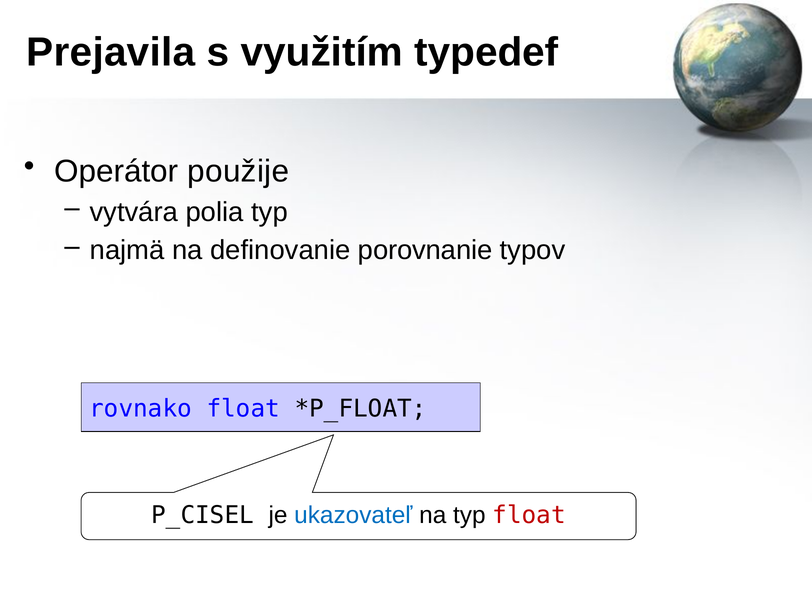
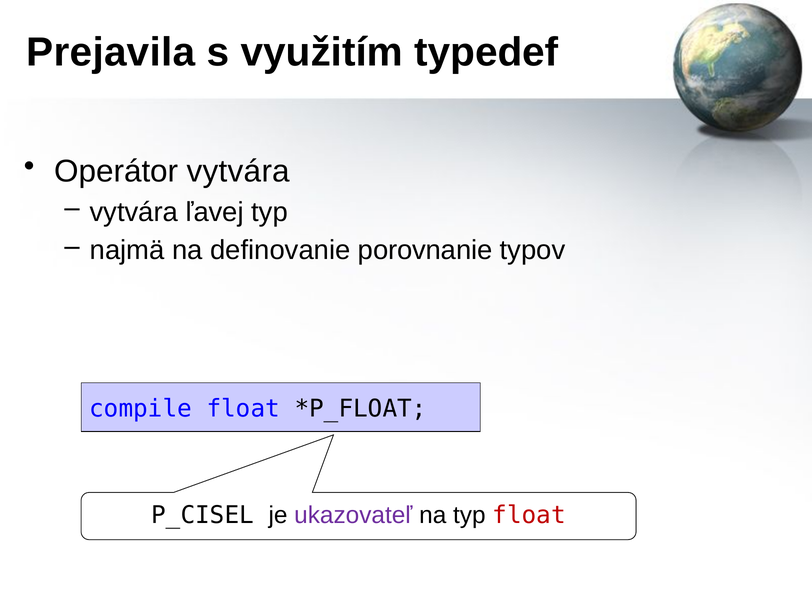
Operátor použije: použije -> vytvára
polia: polia -> ľavej
rovnako: rovnako -> compile
ukazovateľ colour: blue -> purple
